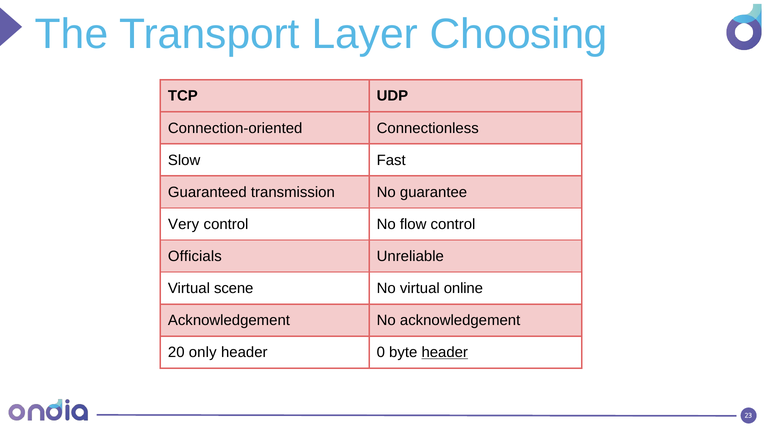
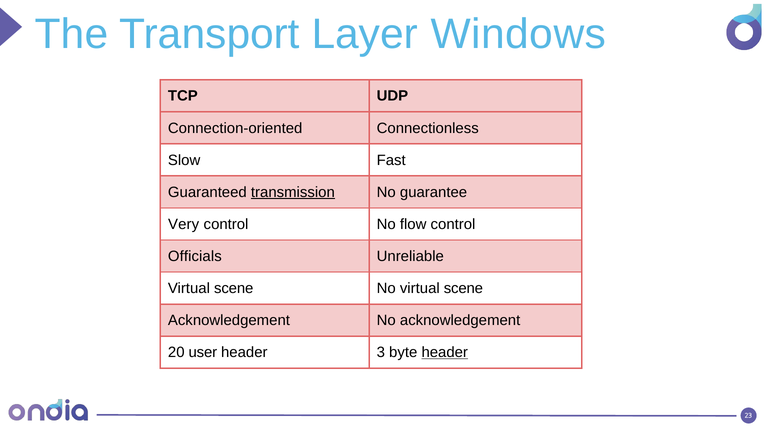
Choosing: Choosing -> Windows
transmission underline: none -> present
No virtual online: online -> scene
only: only -> user
0: 0 -> 3
